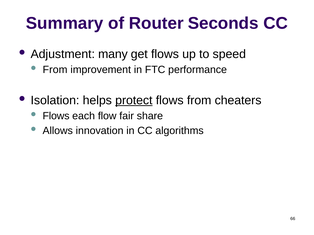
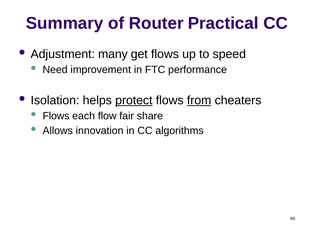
Seconds: Seconds -> Practical
From at (55, 70): From -> Need
from at (199, 101) underline: none -> present
